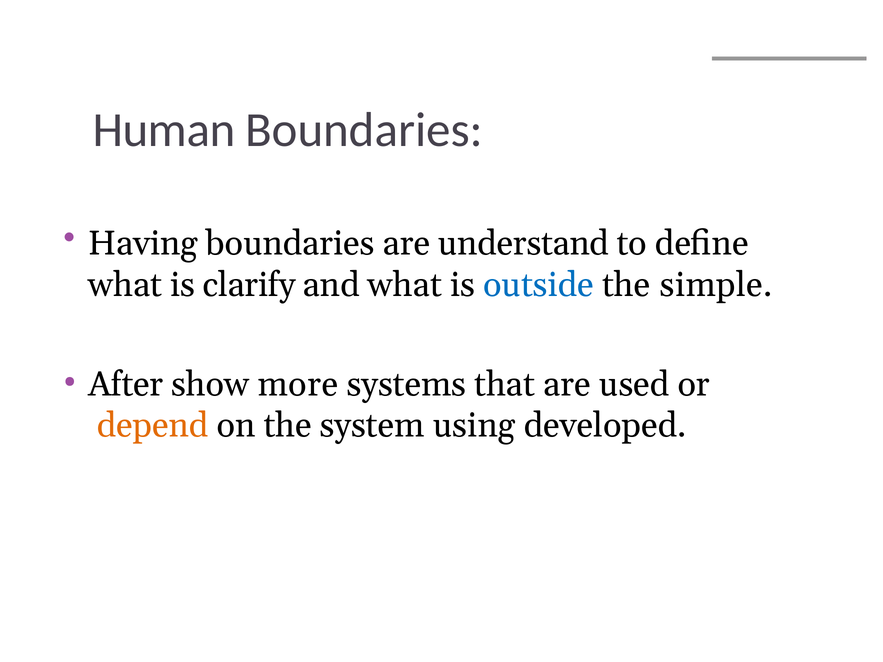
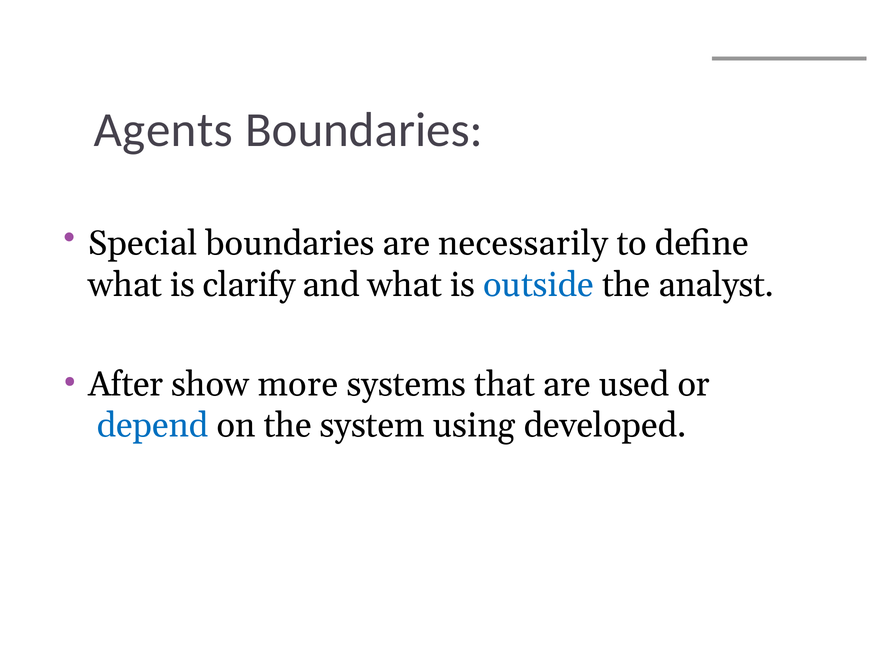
Human: Human -> Agents
Having: Having -> Special
understand: understand -> necessarily
simple: simple -> analyst
depend colour: orange -> blue
